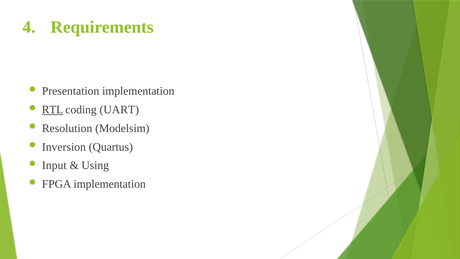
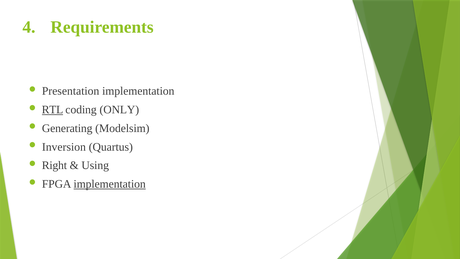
UART: UART -> ONLY
Resolution: Resolution -> Generating
Input: Input -> Right
implementation at (110, 184) underline: none -> present
